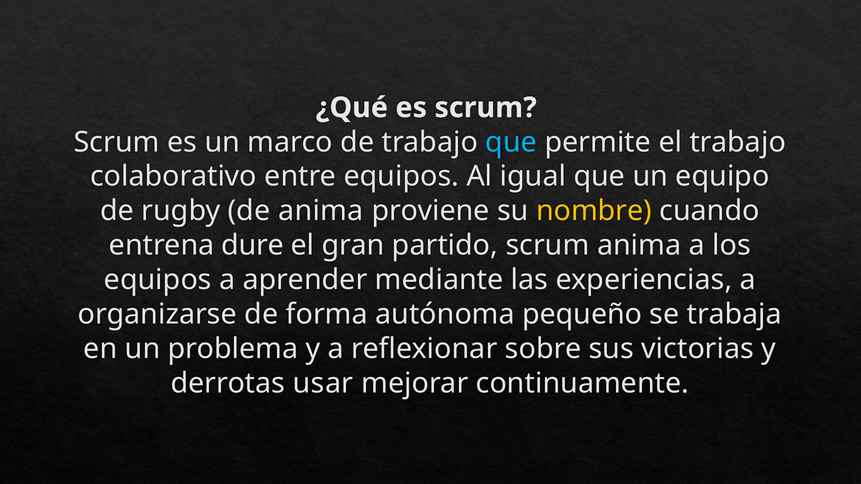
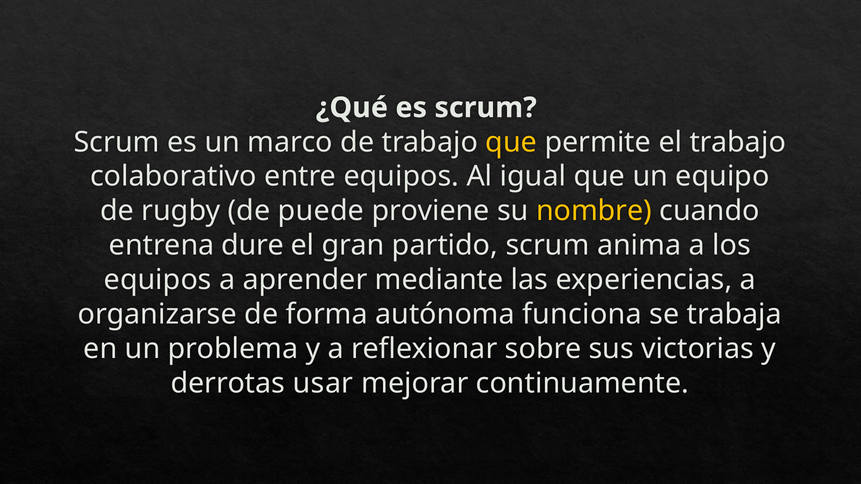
que at (511, 142) colour: light blue -> yellow
de anima: anima -> puede
pequeño: pequeño -> funciona
